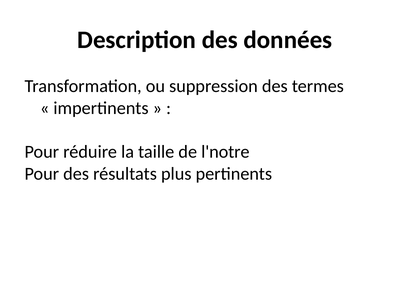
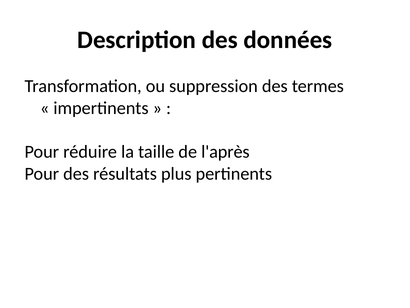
l'notre: l'notre -> l'après
